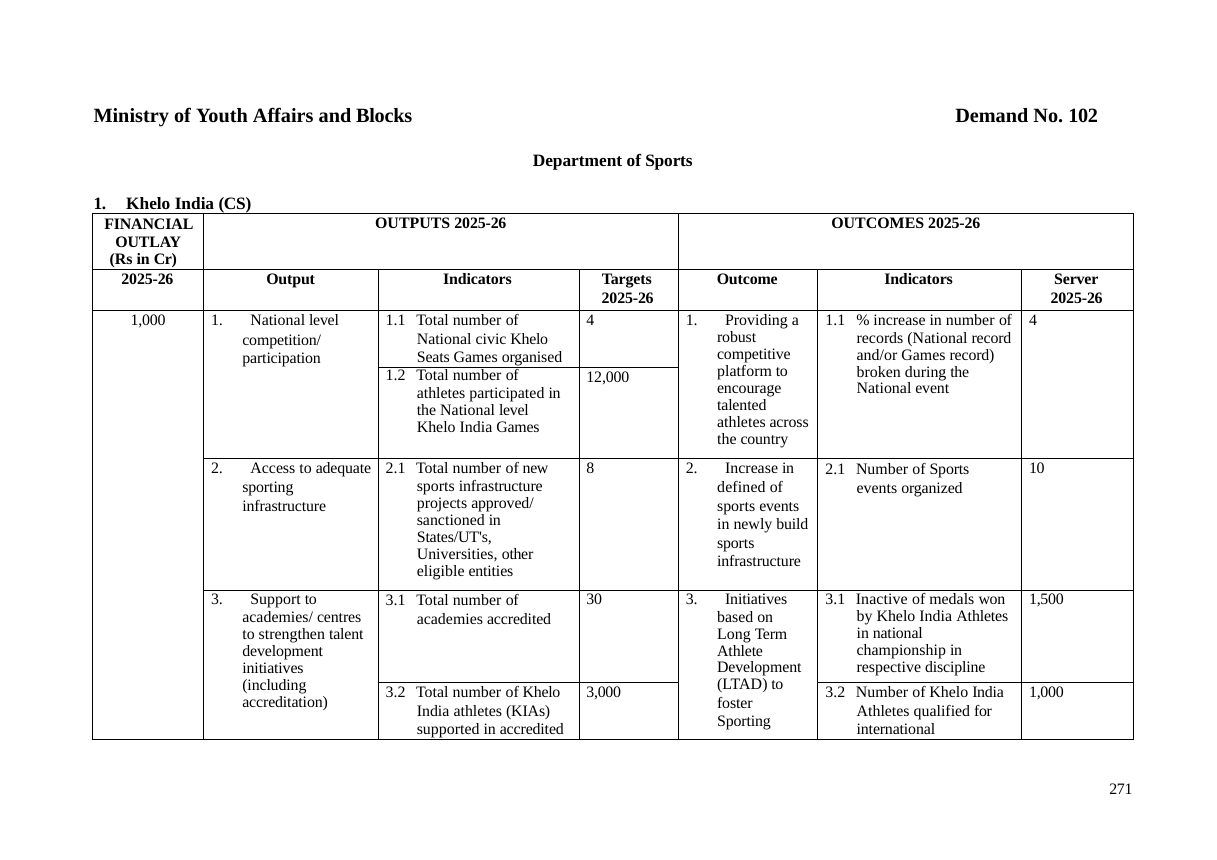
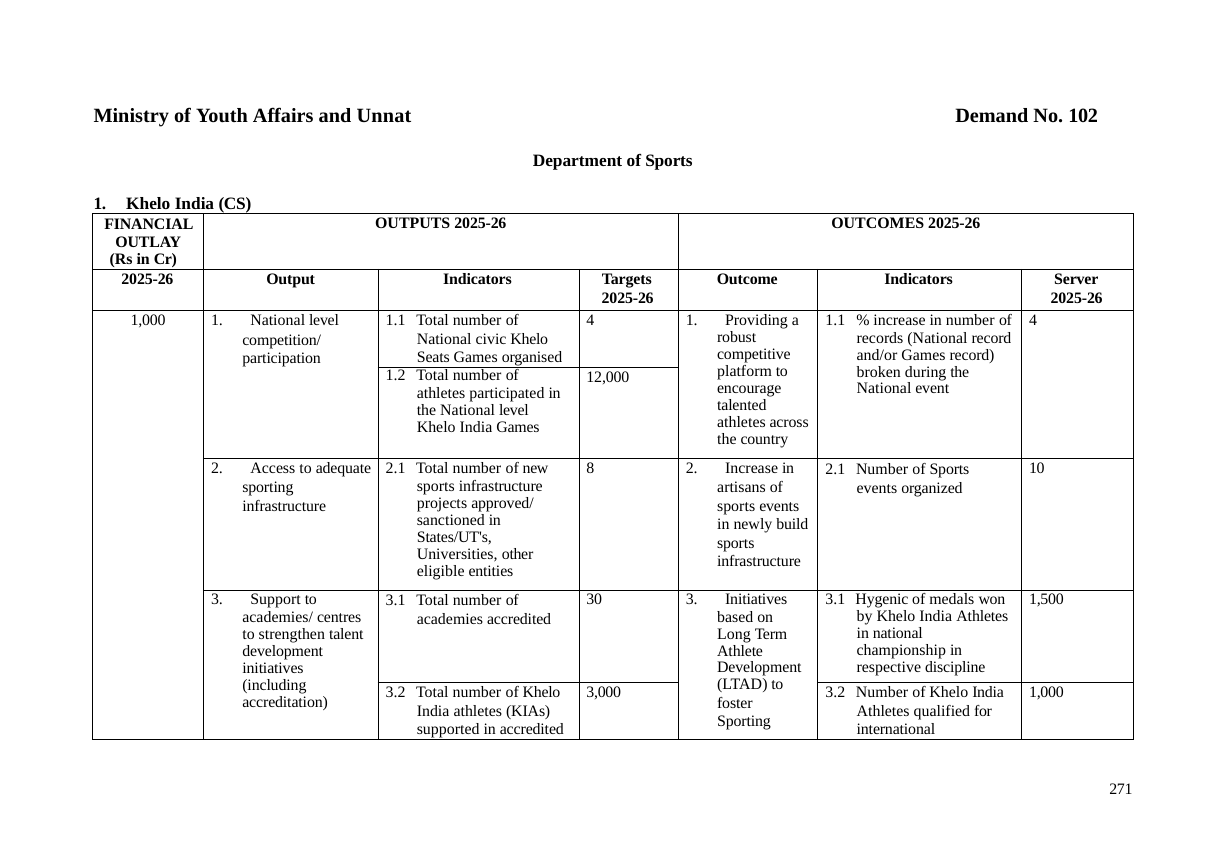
Blocks: Blocks -> Unnat
defined: defined -> artisans
Inactive: Inactive -> Hygenic
